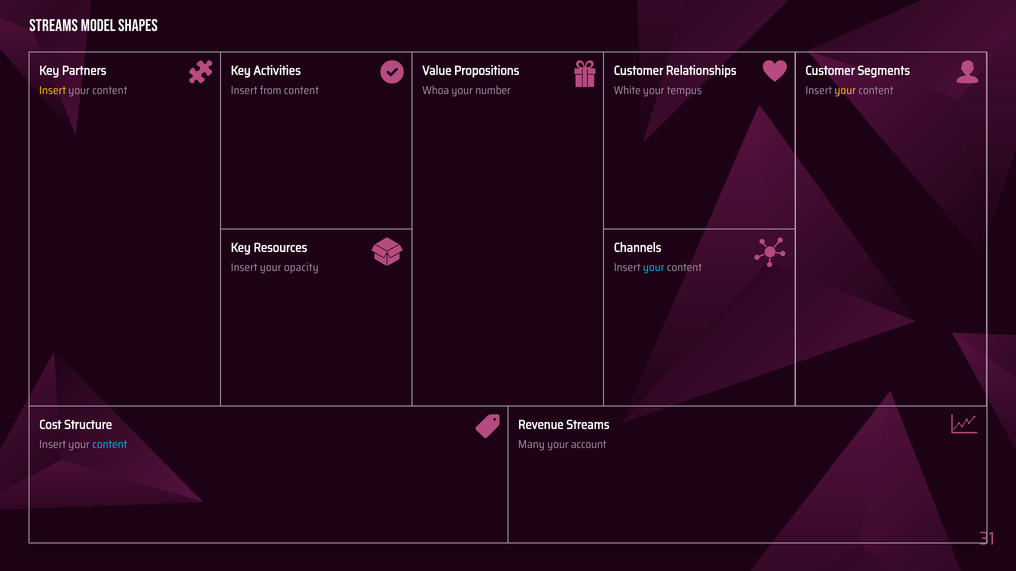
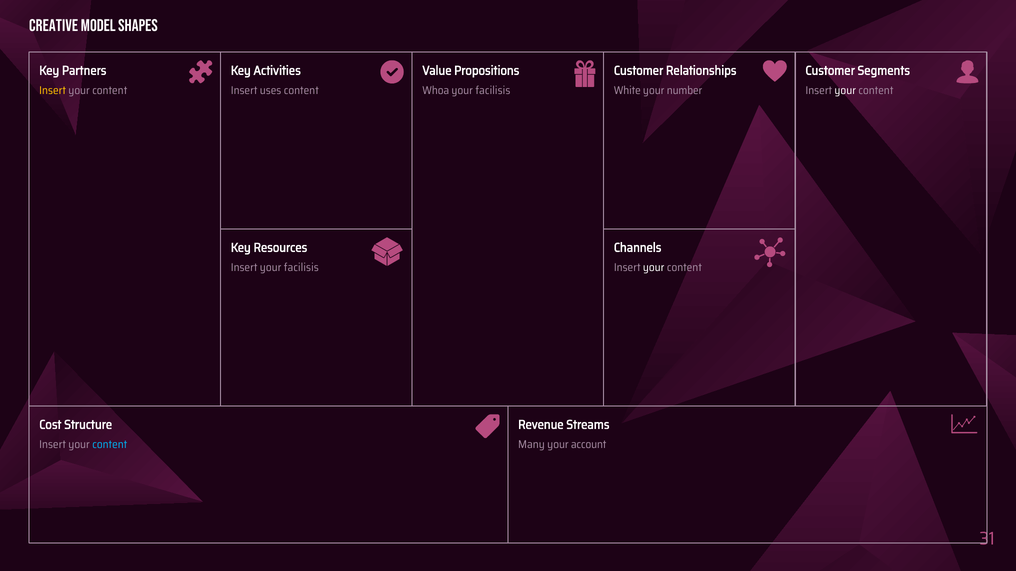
Streams at (54, 26): Streams -> Creative
from: from -> uses
number at (493, 91): number -> facilisis
tempus: tempus -> number
your at (845, 91) colour: yellow -> white
Insert your opacity: opacity -> facilisis
your at (654, 268) colour: light blue -> white
